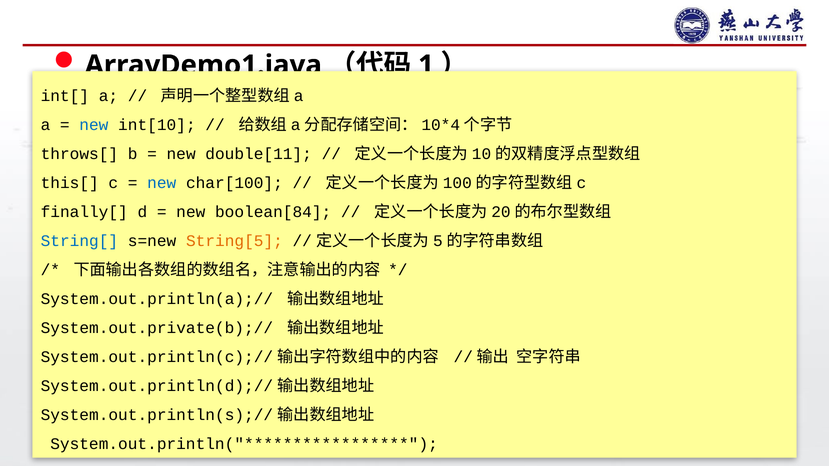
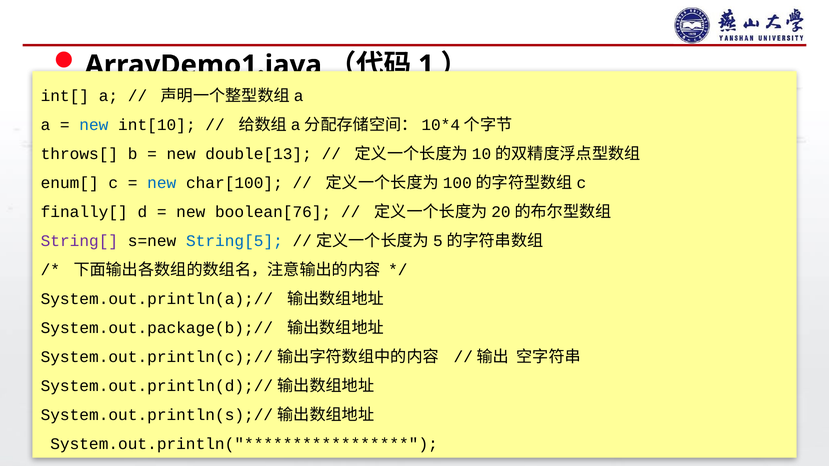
double[11: double[11 -> double[13
this[: this[ -> enum[
boolean[84: boolean[84 -> boolean[76
String[ colour: blue -> purple
String[5 colour: orange -> blue
System.out.private(b);//: System.out.private(b);// -> System.out.package(b);//
